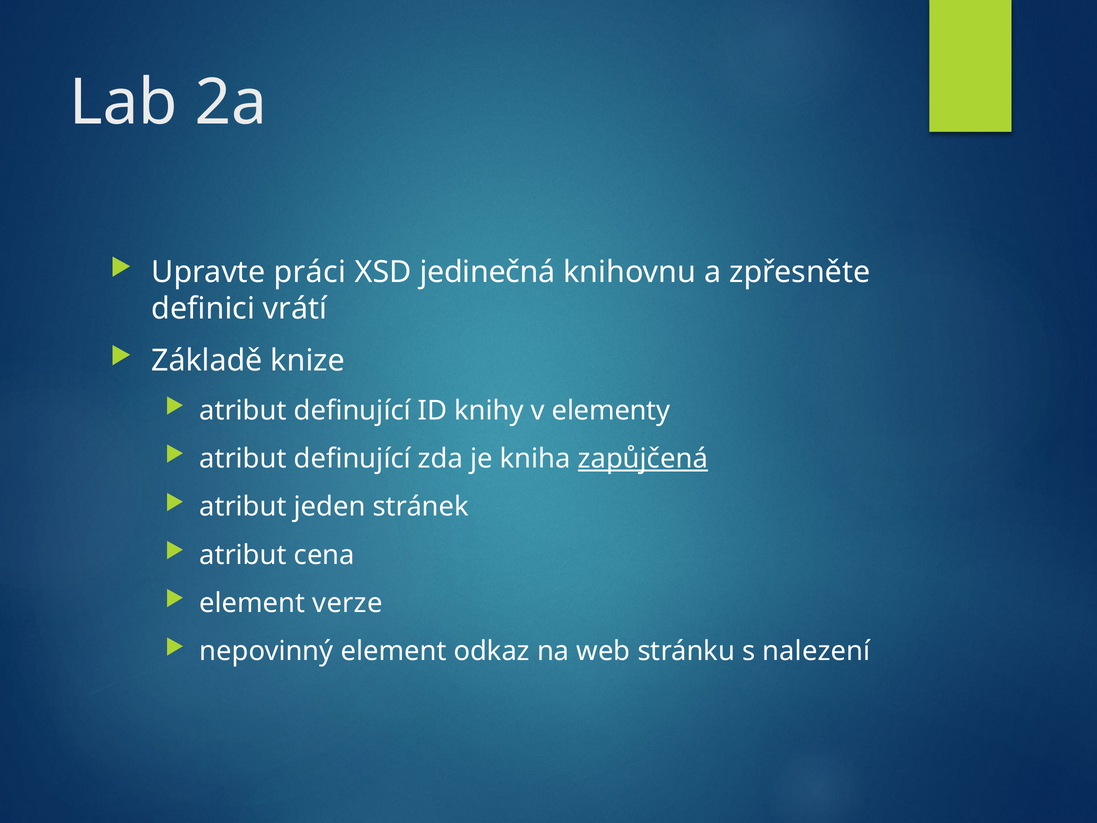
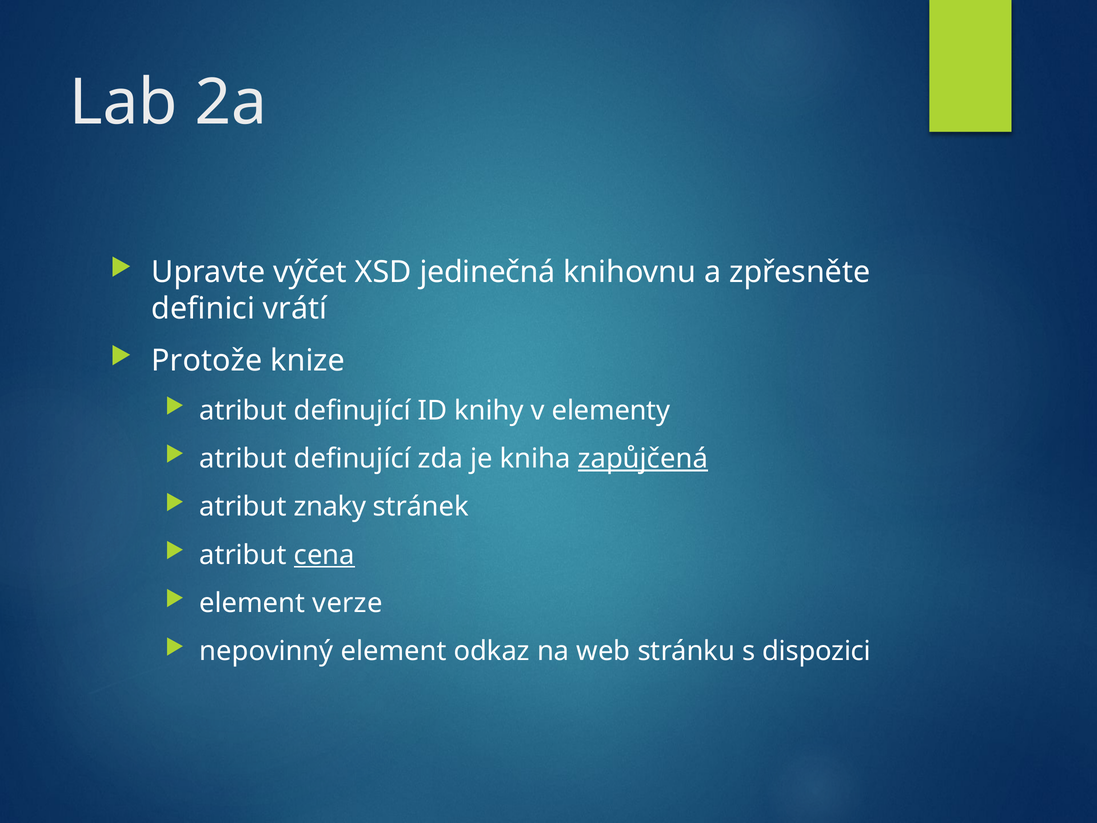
práci: práci -> výčet
Základě: Základě -> Protože
jeden: jeden -> znaky
cena underline: none -> present
nalezení: nalezení -> dispozici
